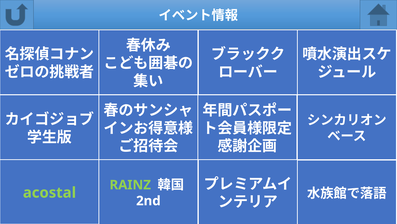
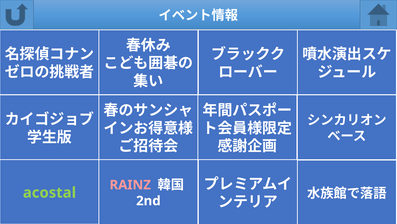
RAINZ colour: light green -> pink
